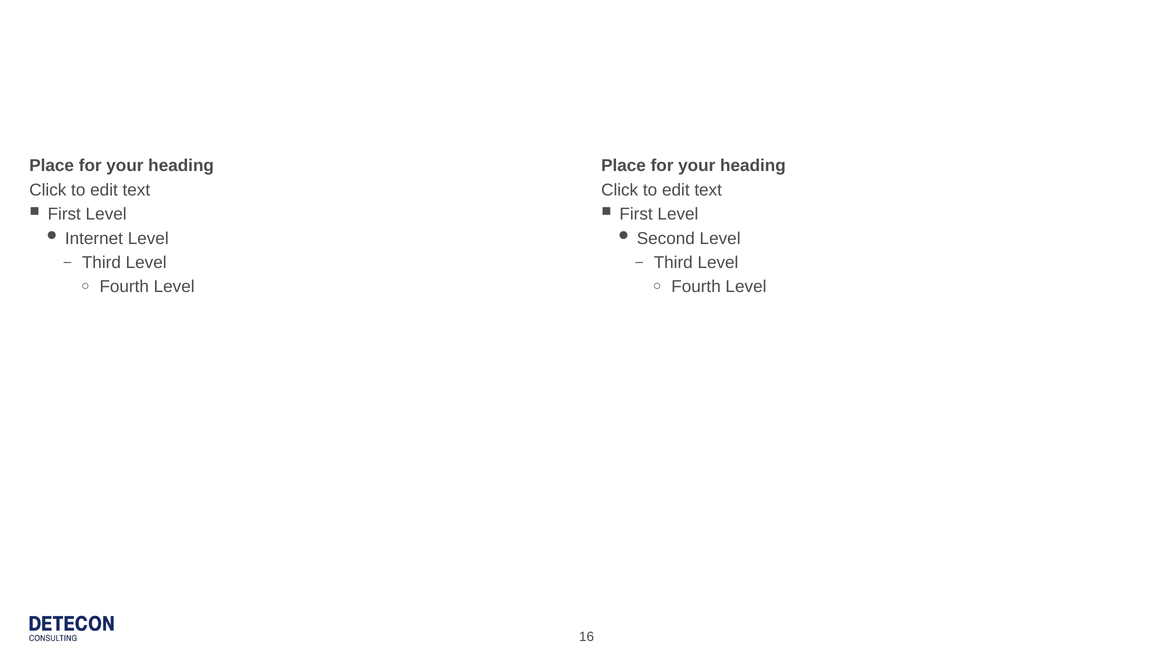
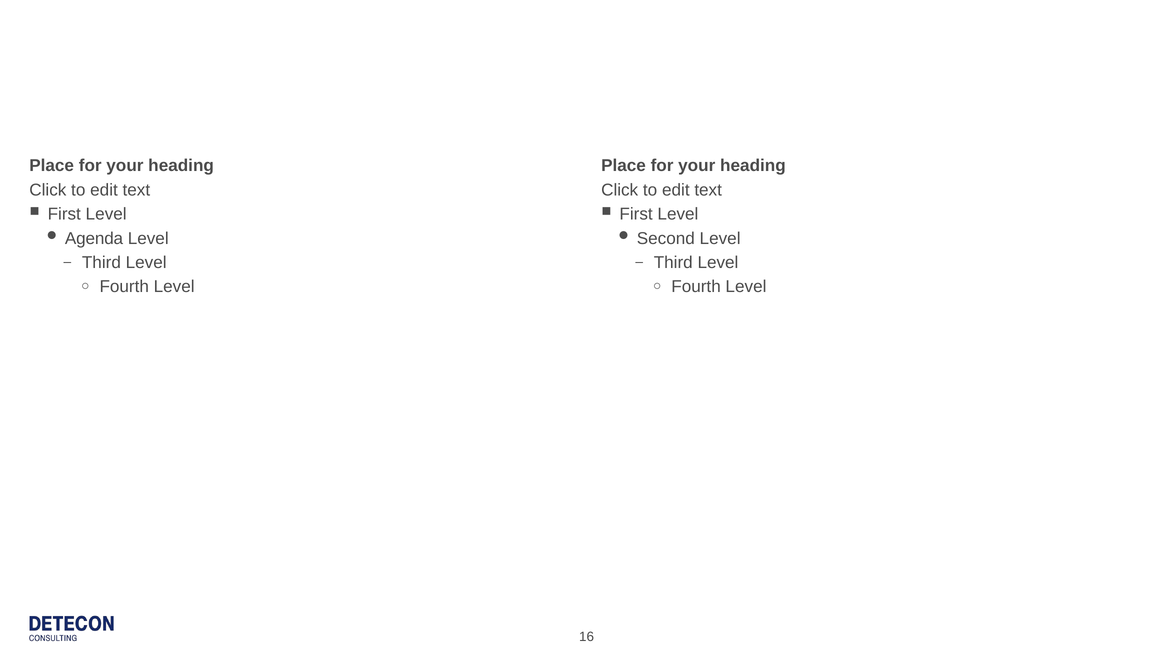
Internet: Internet -> Agenda
